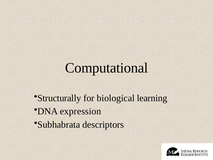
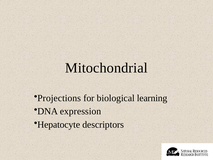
Computational: Computational -> Mitochondrial
Structurally: Structurally -> Projections
Subhabrata: Subhabrata -> Hepatocyte
